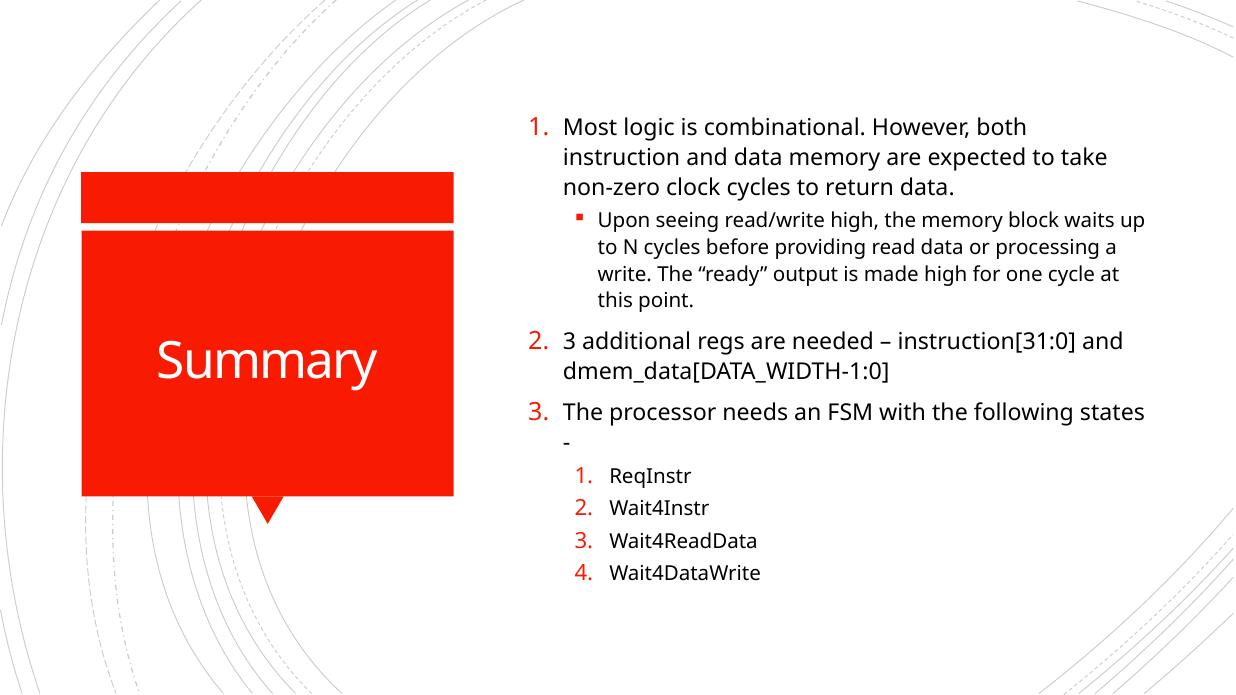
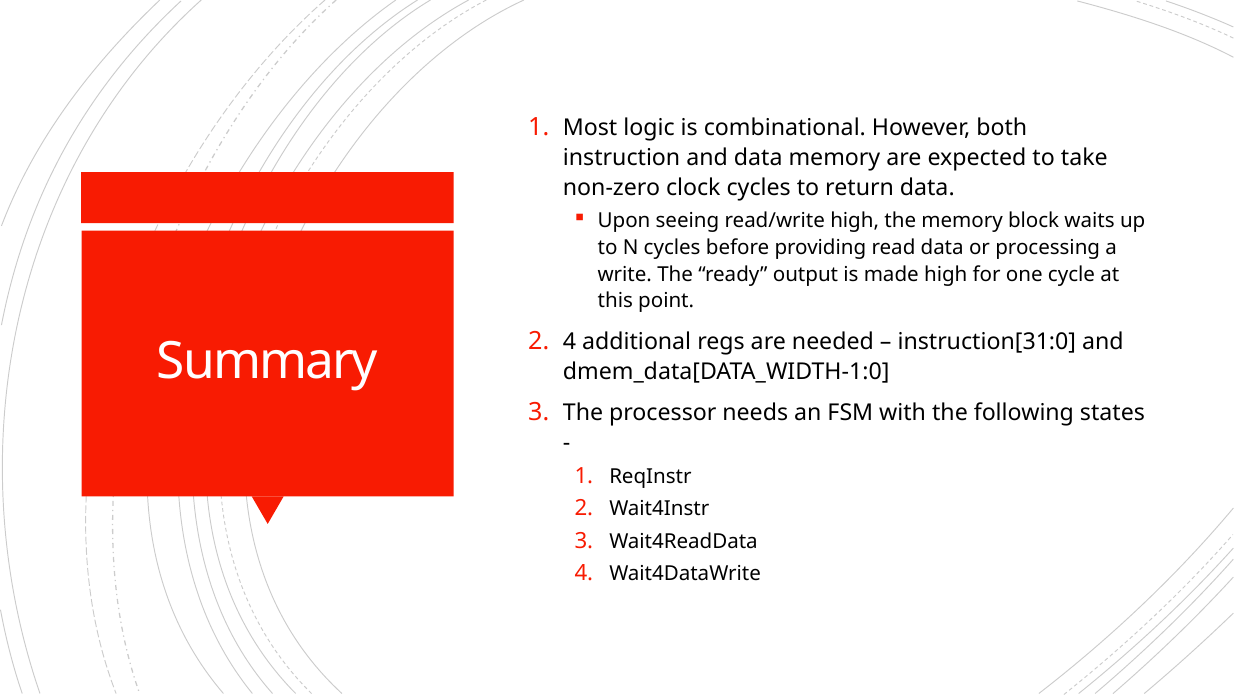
2 3: 3 -> 4
